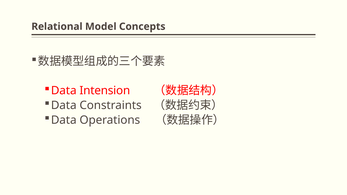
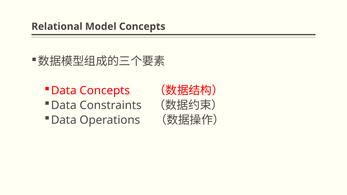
Data Intension: Intension -> Concepts
